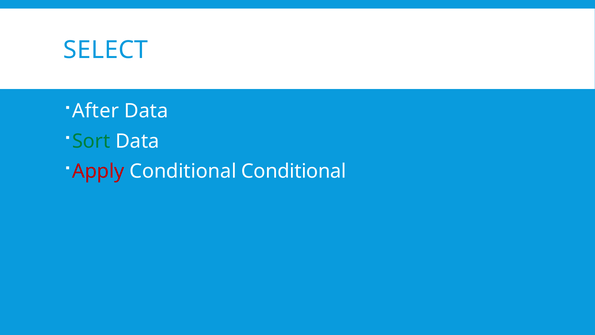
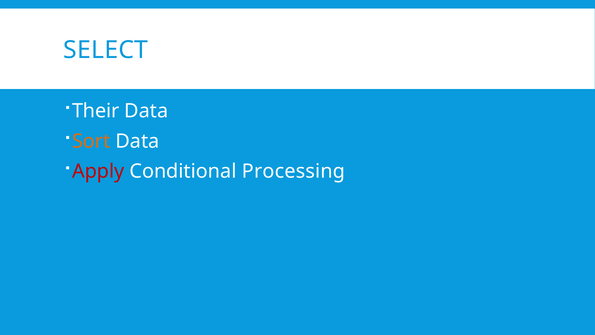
After: After -> Their
Sort colour: green -> orange
Conditional Conditional: Conditional -> Processing
